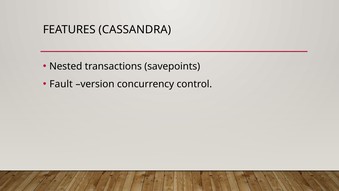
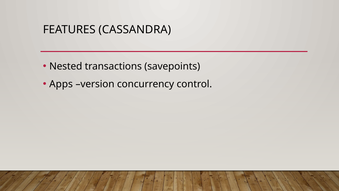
Fault: Fault -> Apps
